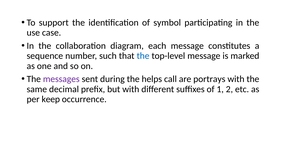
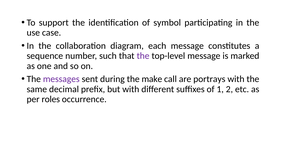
the at (143, 56) colour: blue -> purple
helps: helps -> make
keep: keep -> roles
